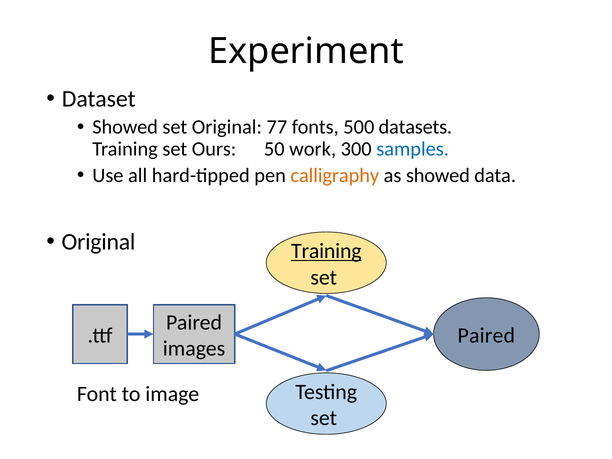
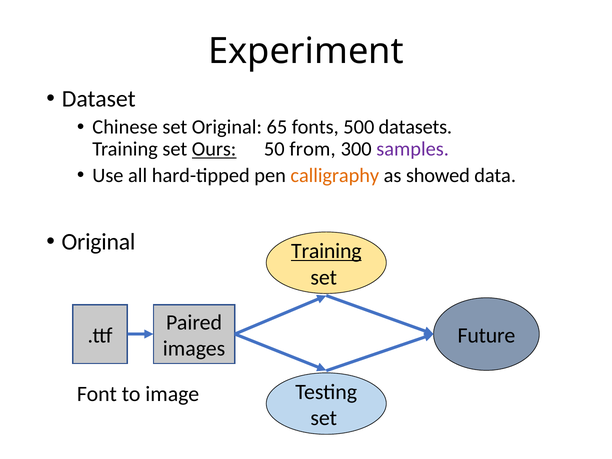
Showed at (125, 127): Showed -> Chinese
77: 77 -> 65
Ours underline: none -> present
work: work -> from
samples colour: blue -> purple
Paired at (486, 336): Paired -> Future
